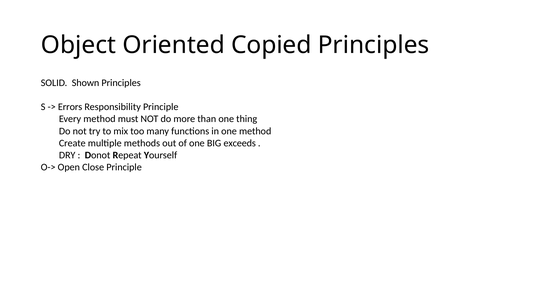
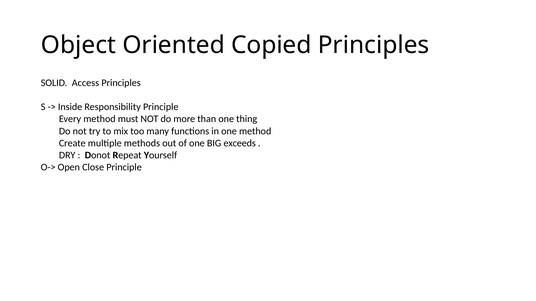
Shown: Shown -> Access
Errors: Errors -> Inside
